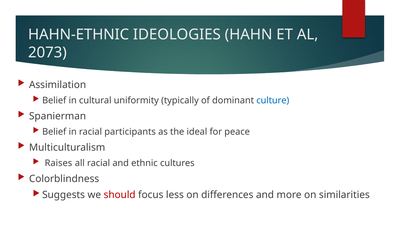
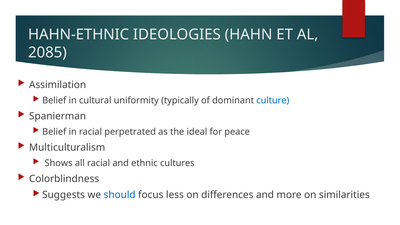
2073: 2073 -> 2085
participants: participants -> perpetrated
Raises: Raises -> Shows
should colour: red -> blue
